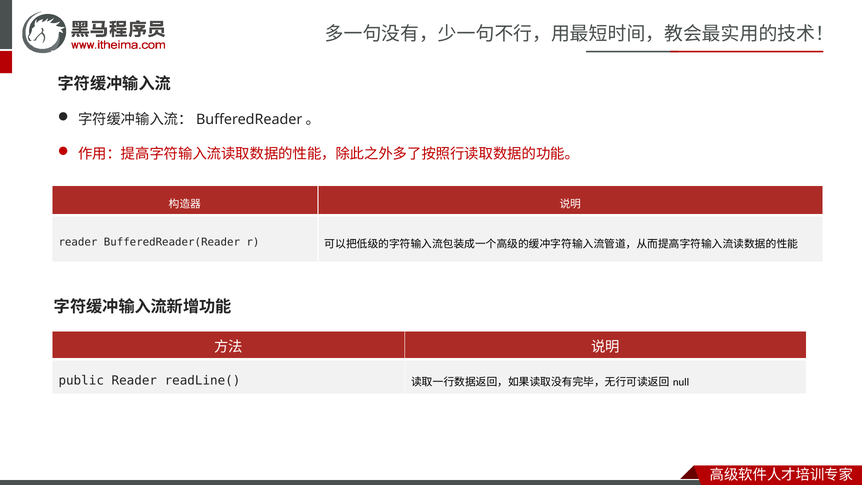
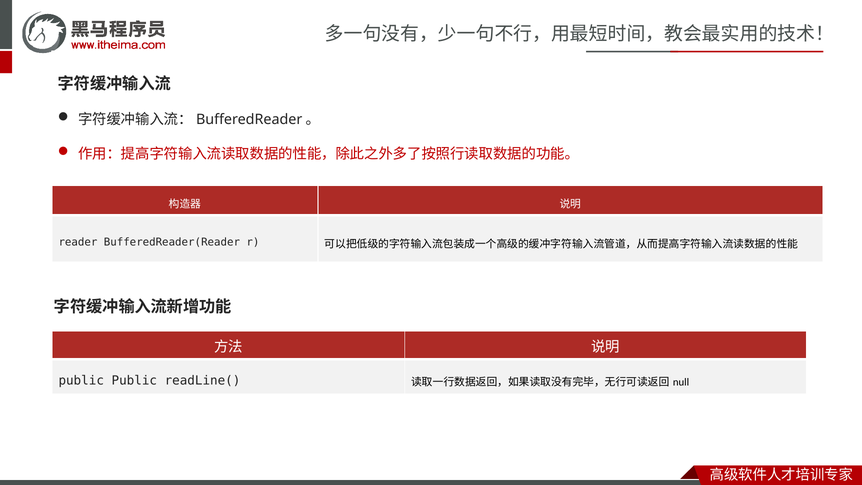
public Reader: Reader -> Public
